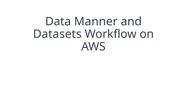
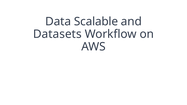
Manner: Manner -> Scalable
